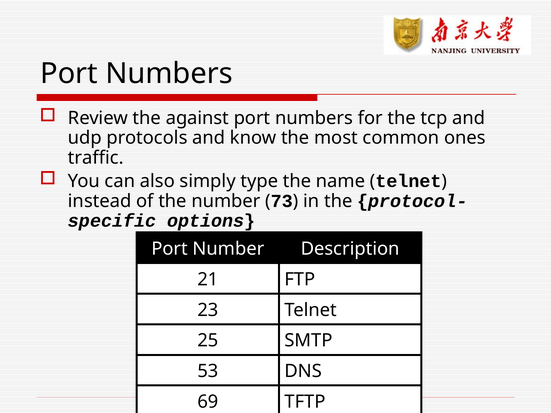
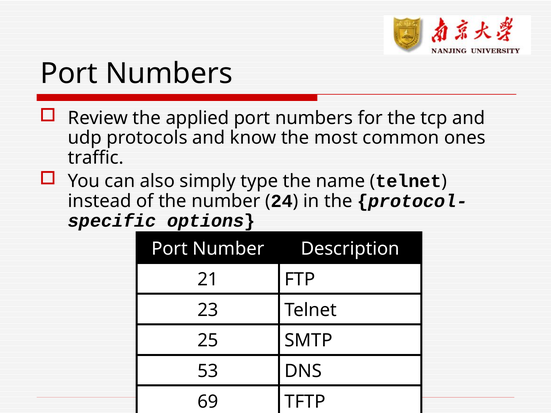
against: against -> applied
73: 73 -> 24
